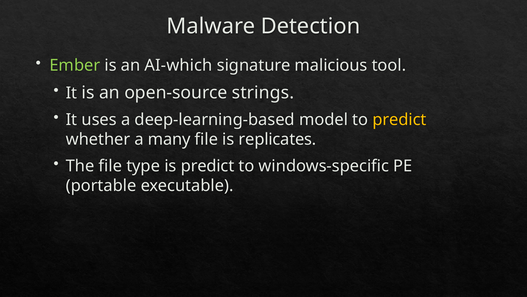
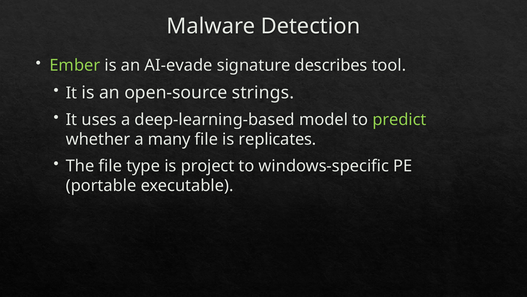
AI-which: AI-which -> AI-evade
malicious: malicious -> describes
predict at (400, 119) colour: yellow -> light green
is predict: predict -> project
